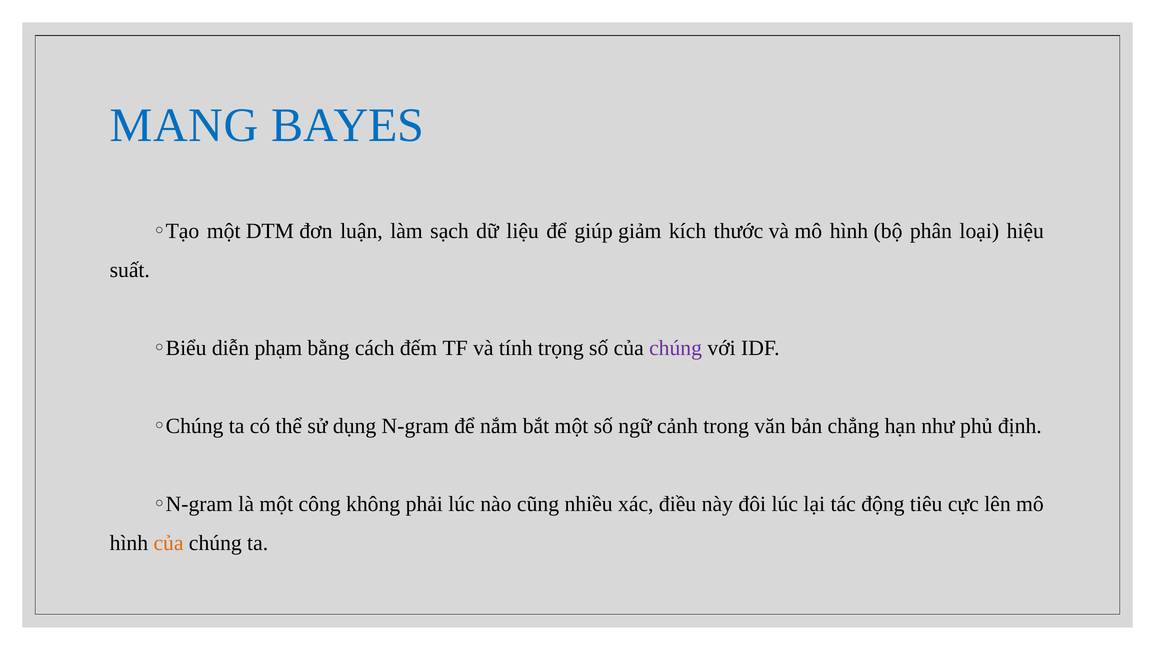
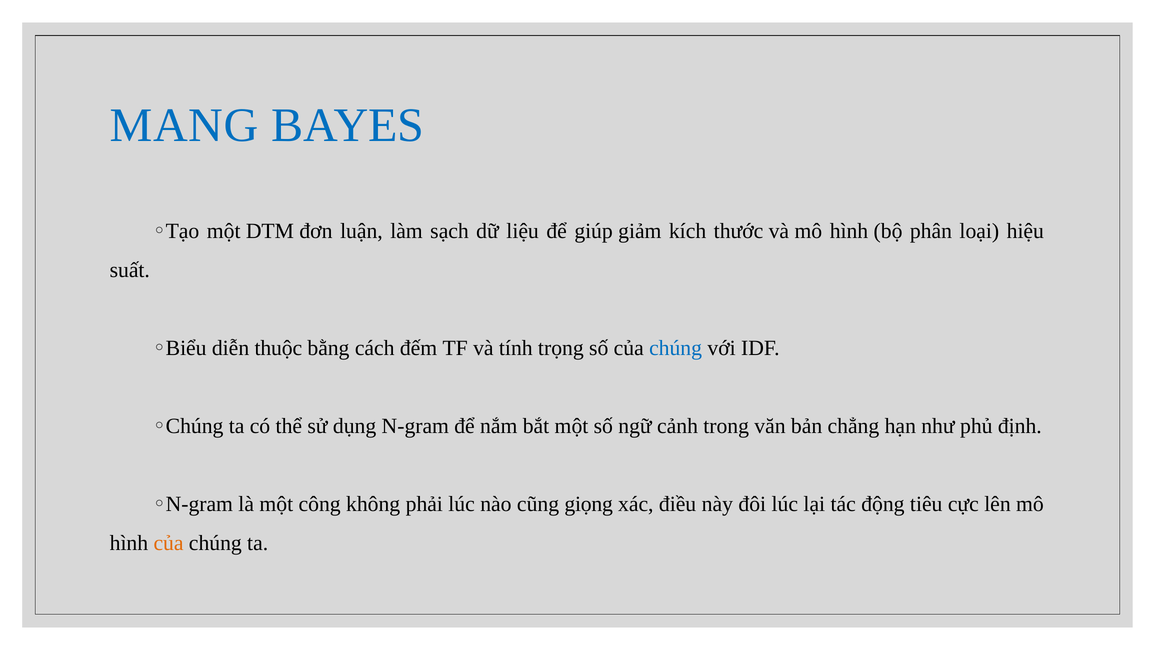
phạm: phạm -> thuộc
chúng at (676, 348) colour: purple -> blue
nhiều: nhiều -> giọng
